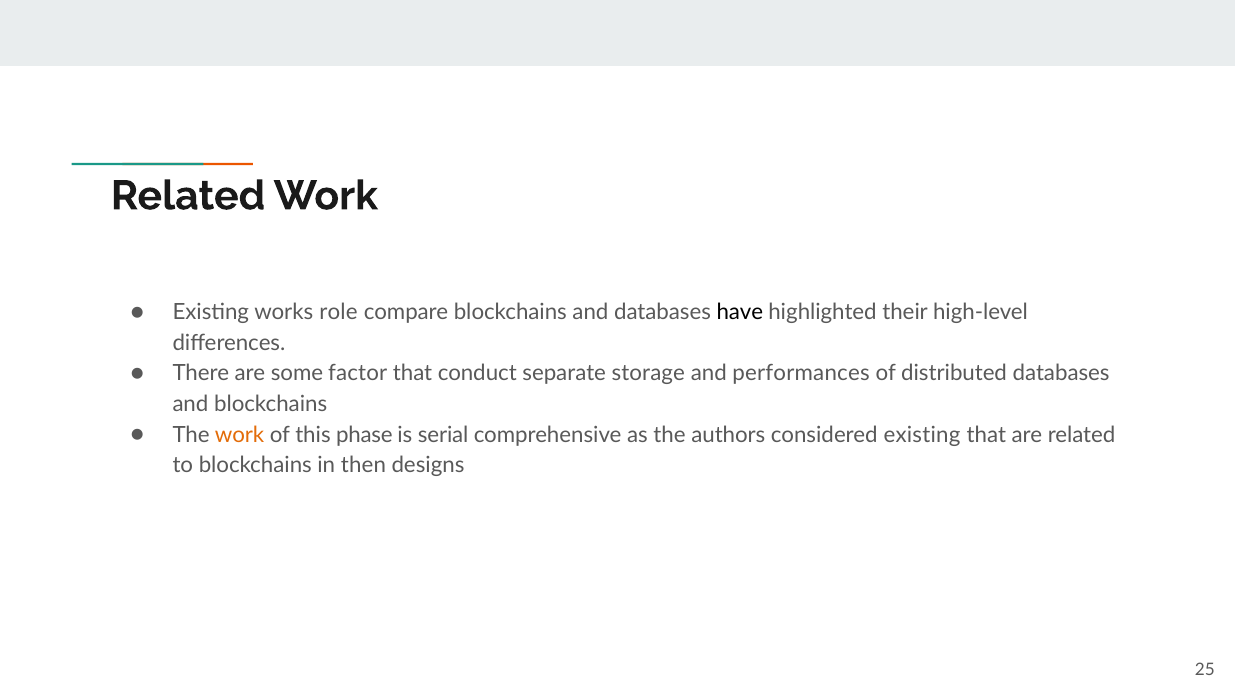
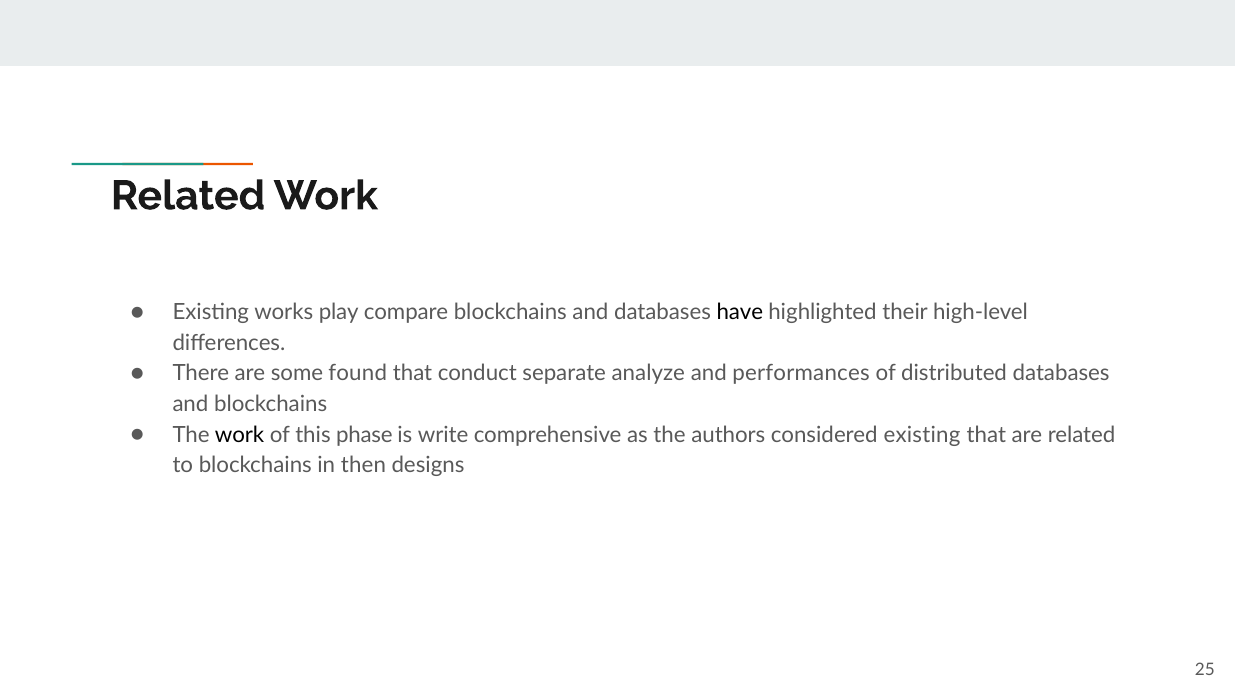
role: role -> play
factor: factor -> found
storage: storage -> analyze
work at (240, 435) colour: orange -> black
serial: serial -> write
